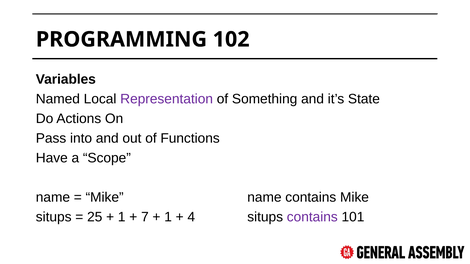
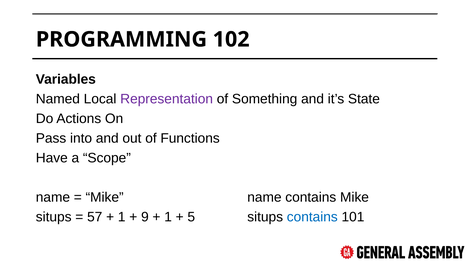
25: 25 -> 57
7: 7 -> 9
4: 4 -> 5
contains at (312, 217) colour: purple -> blue
